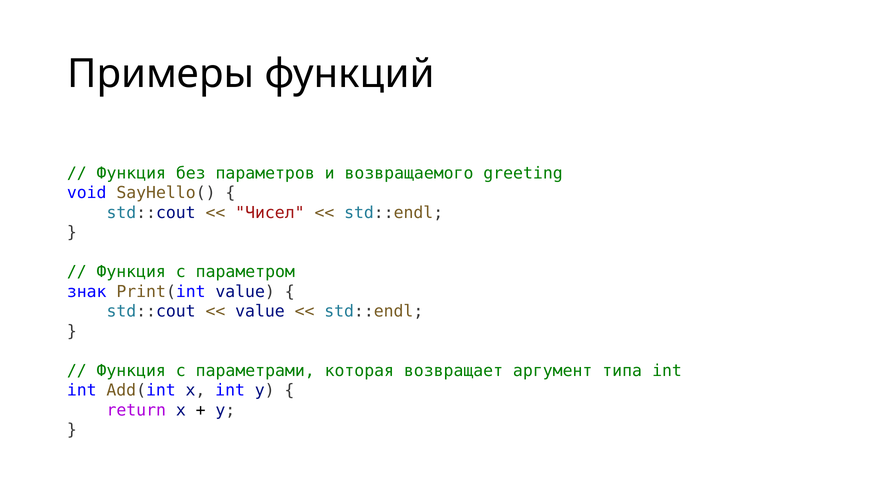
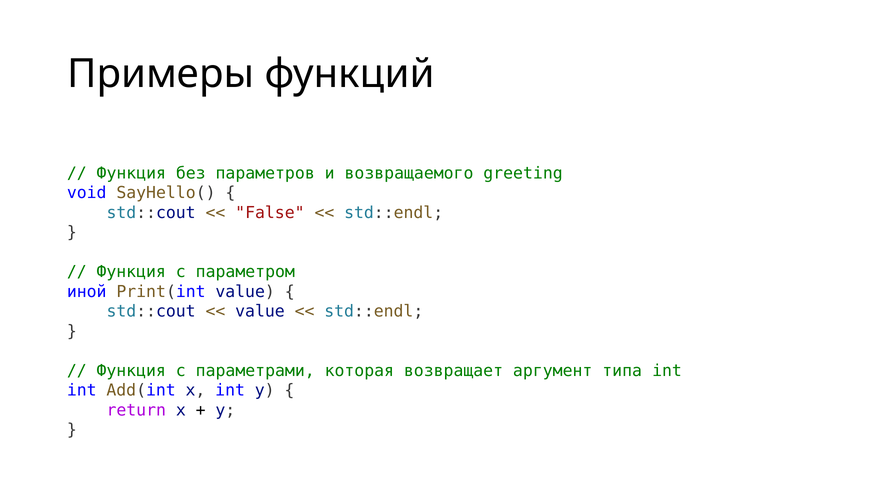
Чисел: Чисел -> False
знак: знак -> иной
